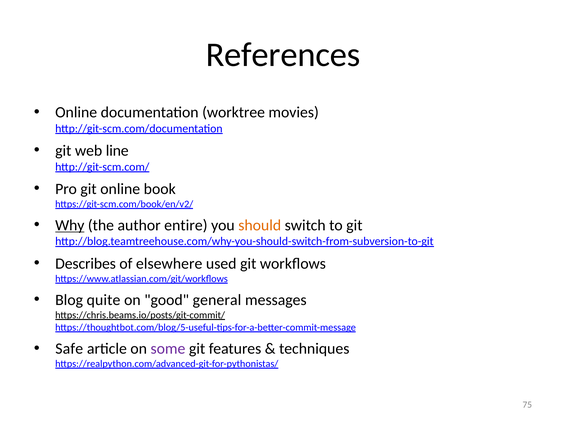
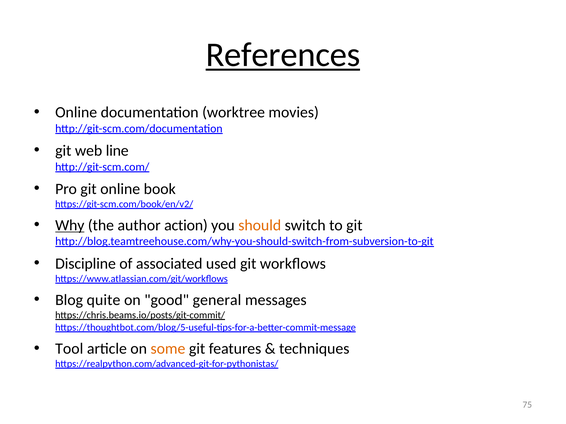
References underline: none -> present
entire: entire -> action
Describes: Describes -> Discipline
elsewhere: elsewhere -> associated
Safe: Safe -> Tool
some colour: purple -> orange
